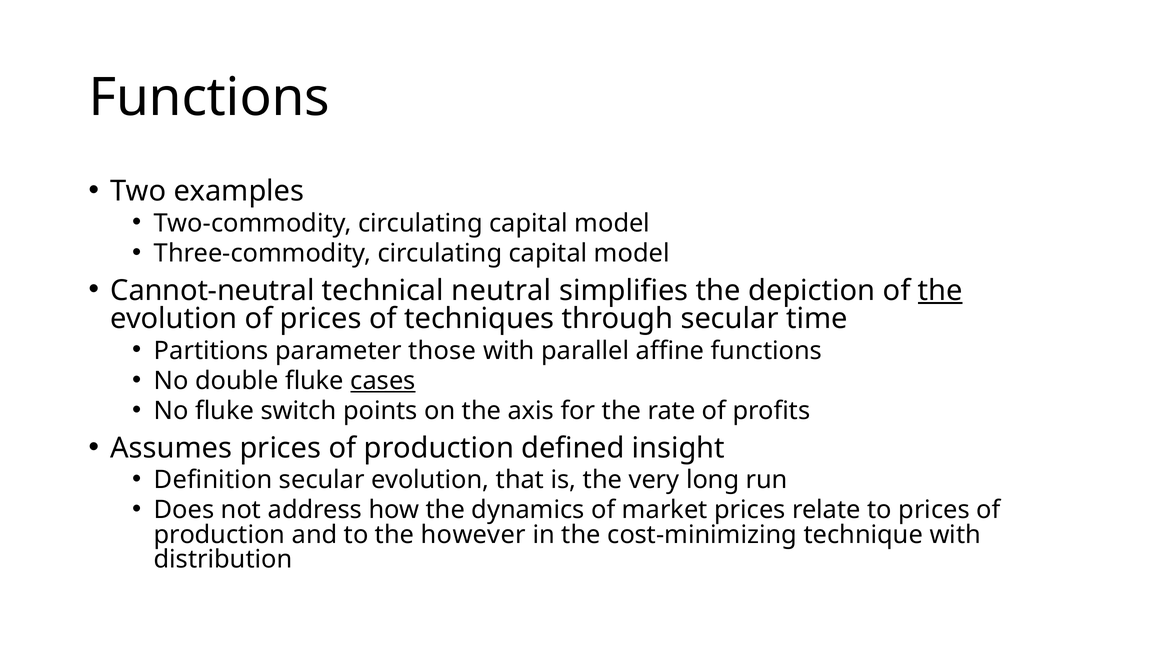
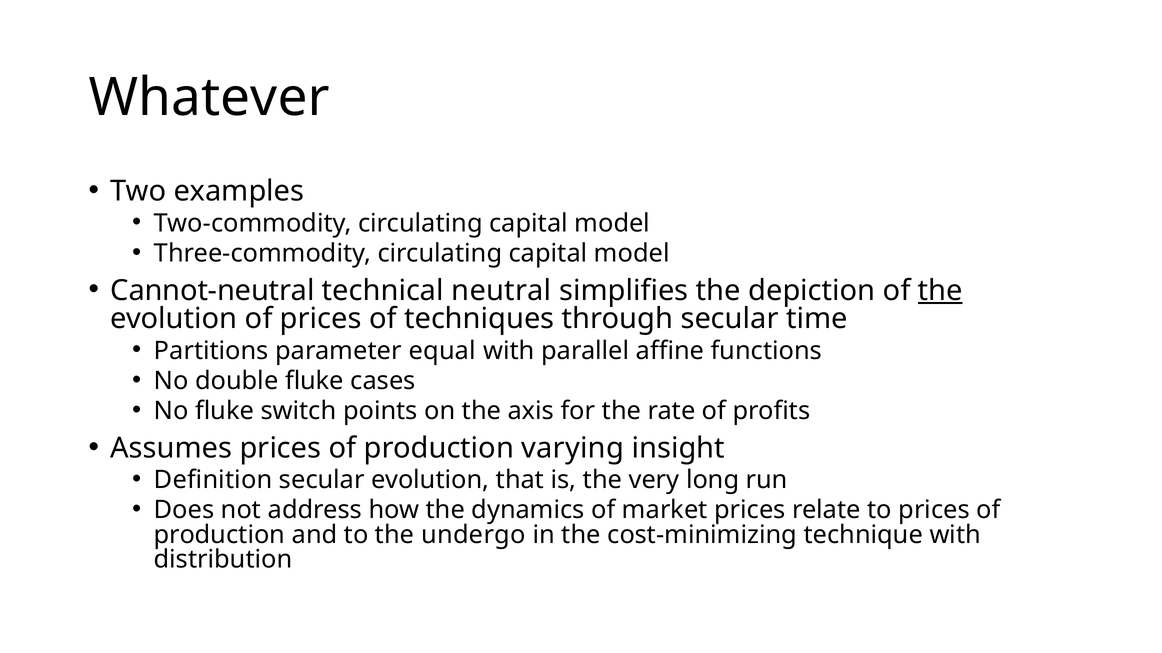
Functions at (209, 98): Functions -> Whatever
those: those -> equal
cases underline: present -> none
defined: defined -> varying
however: however -> undergo
